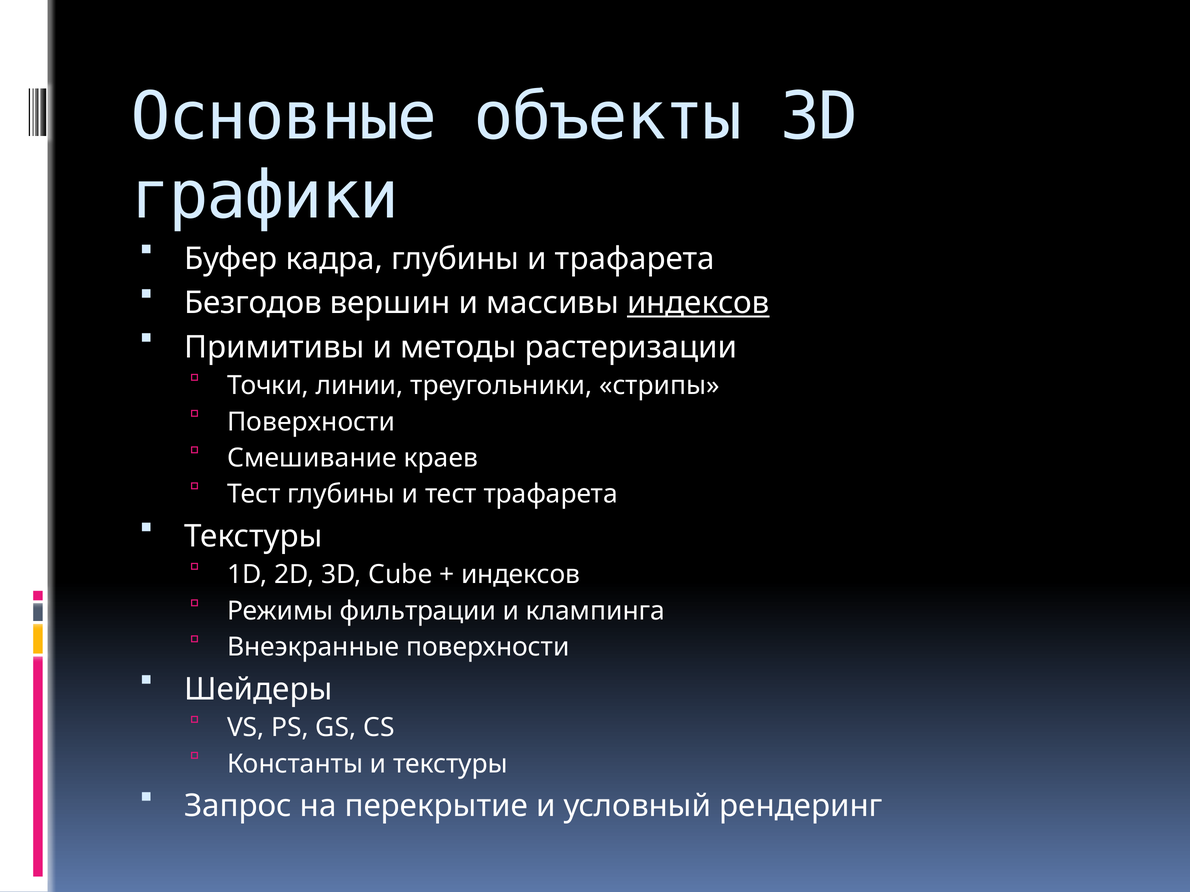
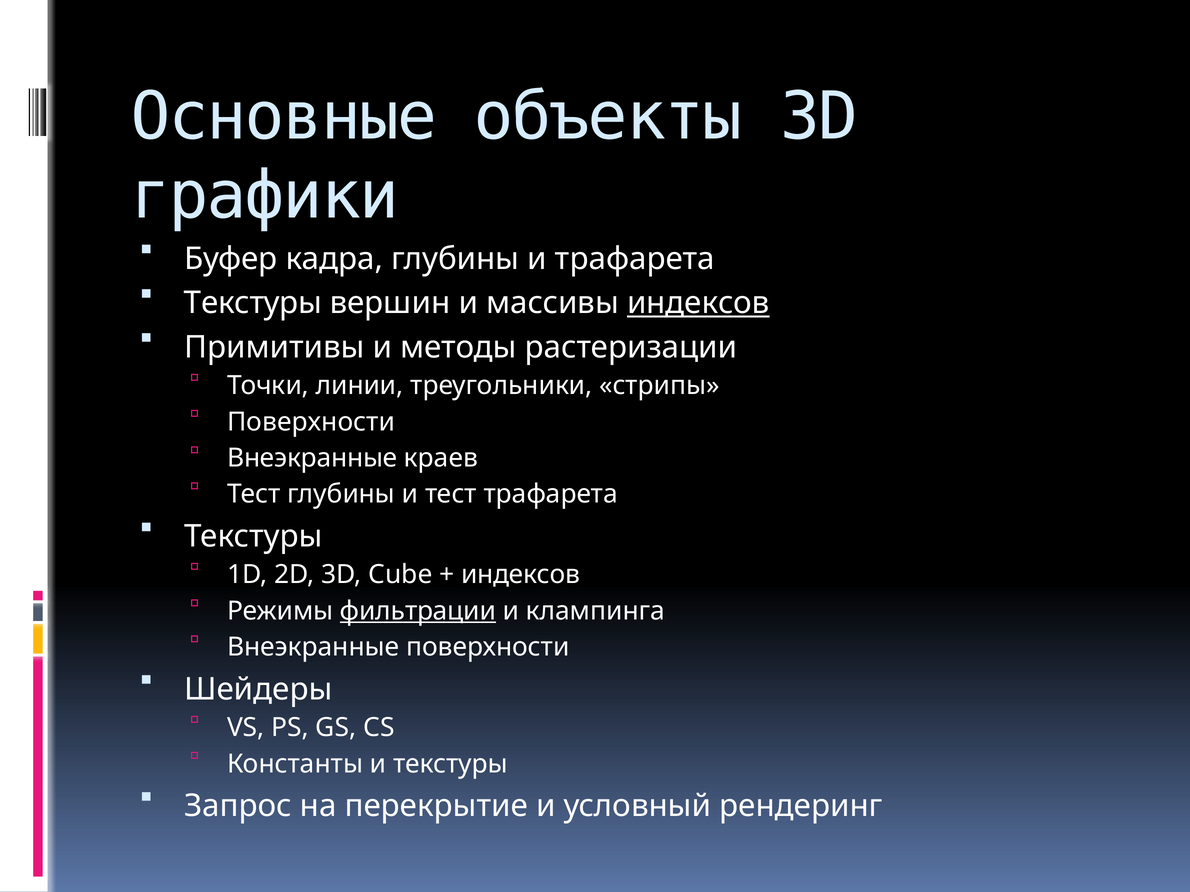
Безгодов at (253, 303): Безгодов -> Текстуры
Смешивание at (312, 458): Смешивание -> Внеэкранные
фильтрации underline: none -> present
